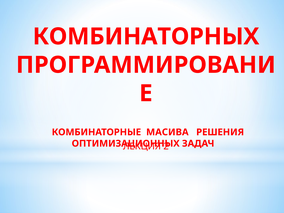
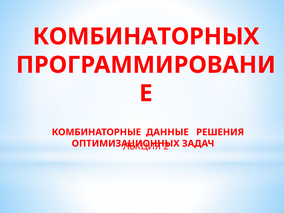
МАСИВА: МАСИВА -> ДАННЫЕ
